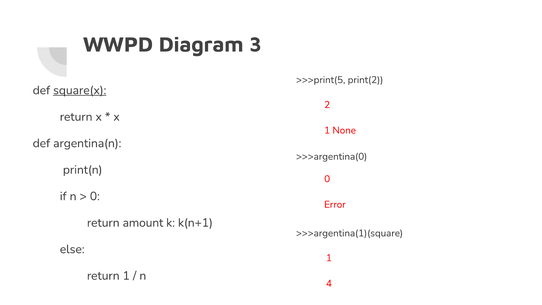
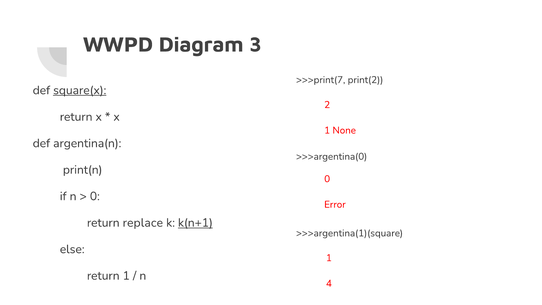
>>>print(5: >>>print(5 -> >>>print(7
amount: amount -> replace
k(n+1 underline: none -> present
